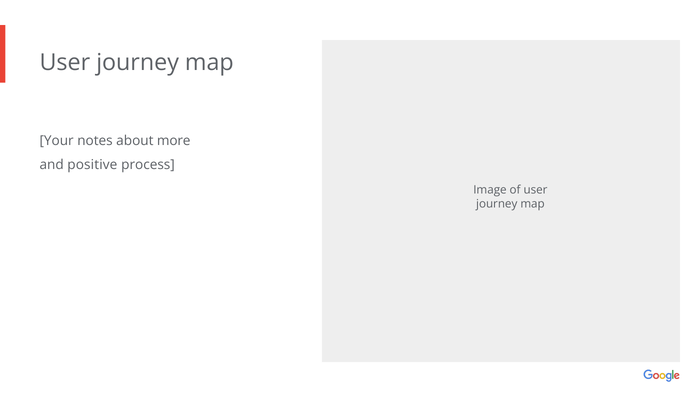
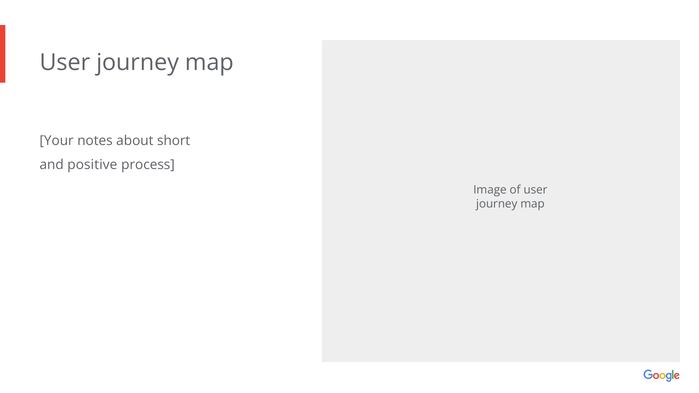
more: more -> short
